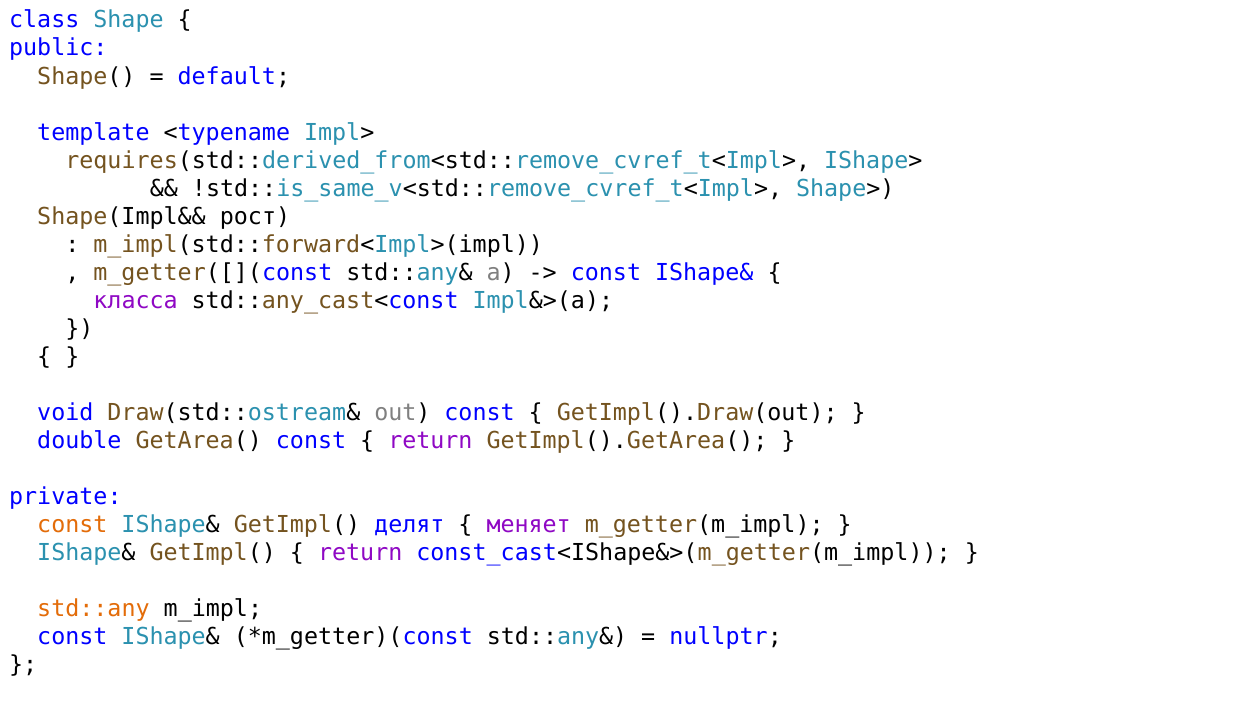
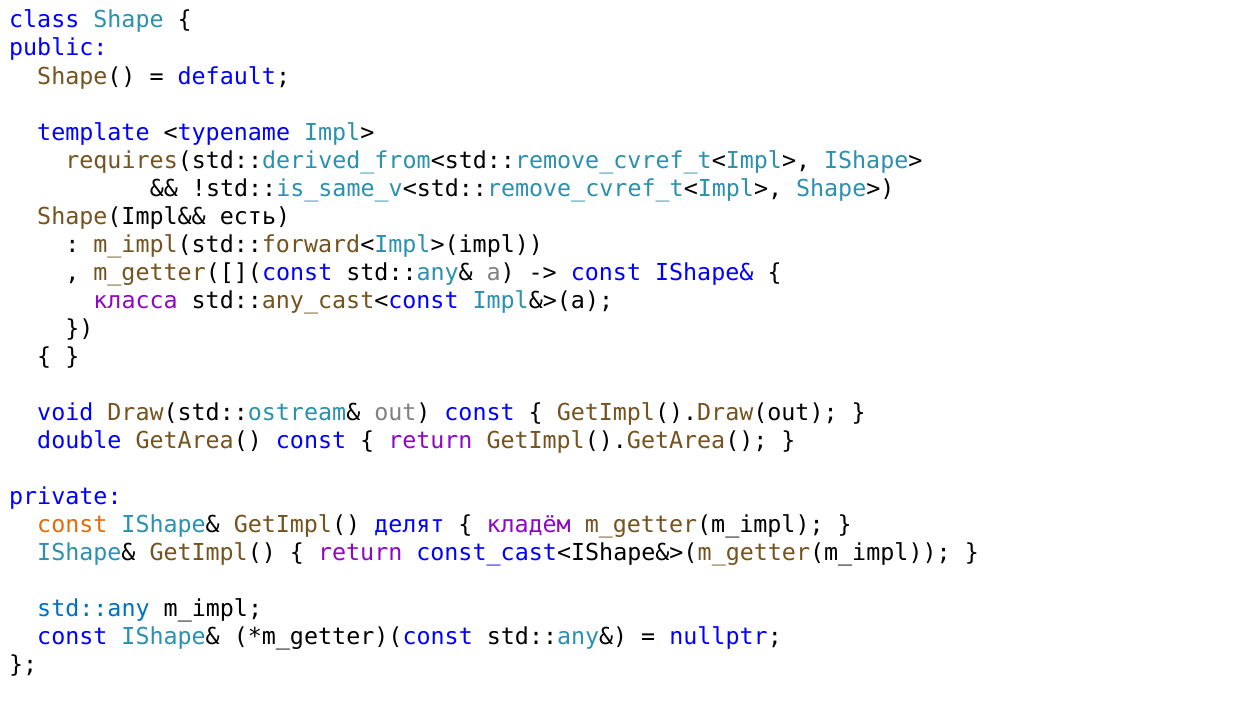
рост: рост -> есть
меняет: меняет -> кладём
std::any colour: orange -> blue
